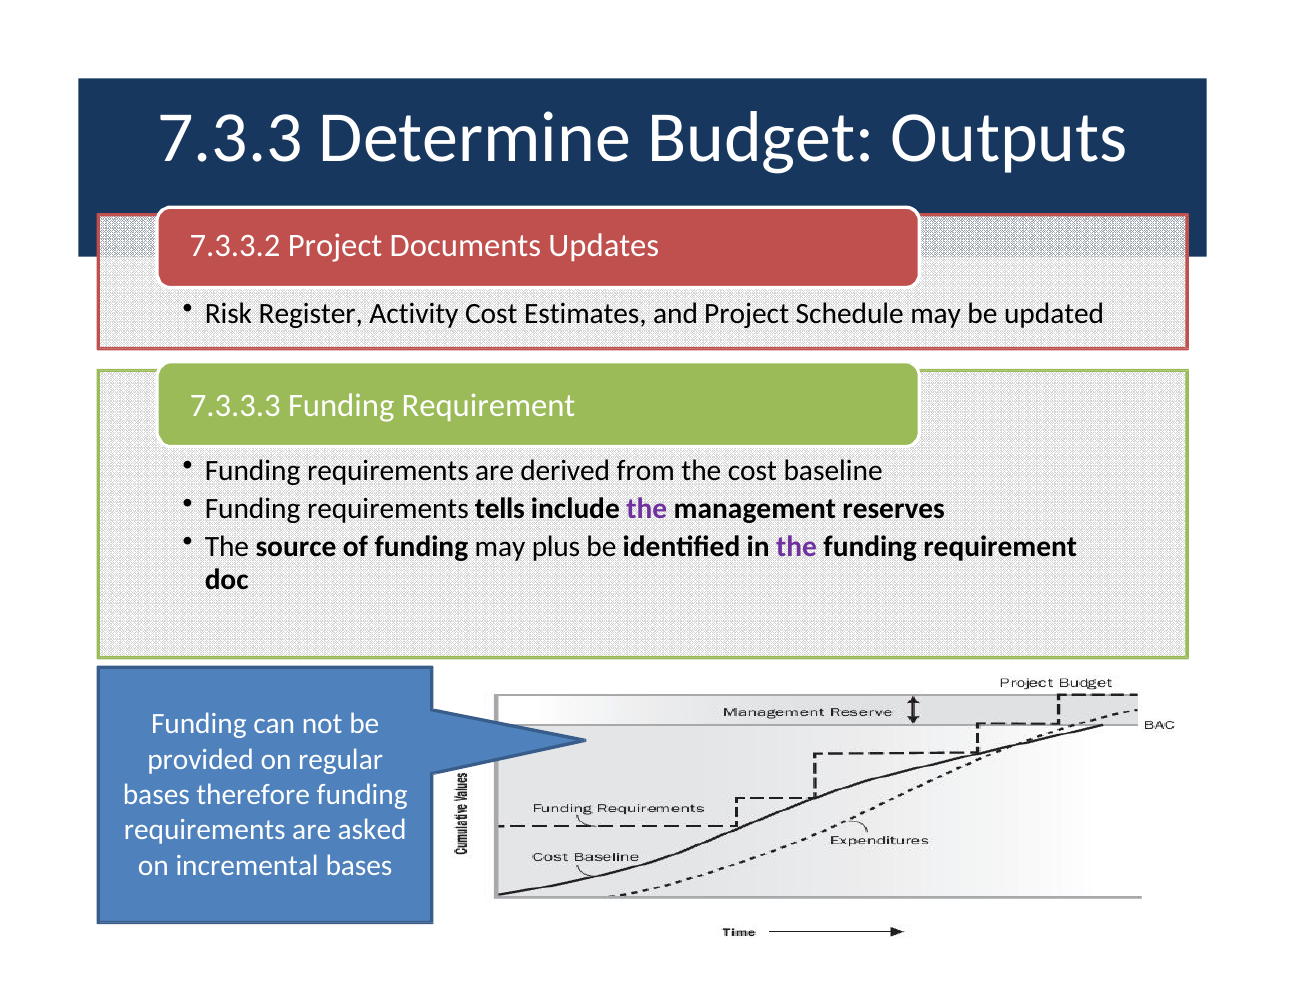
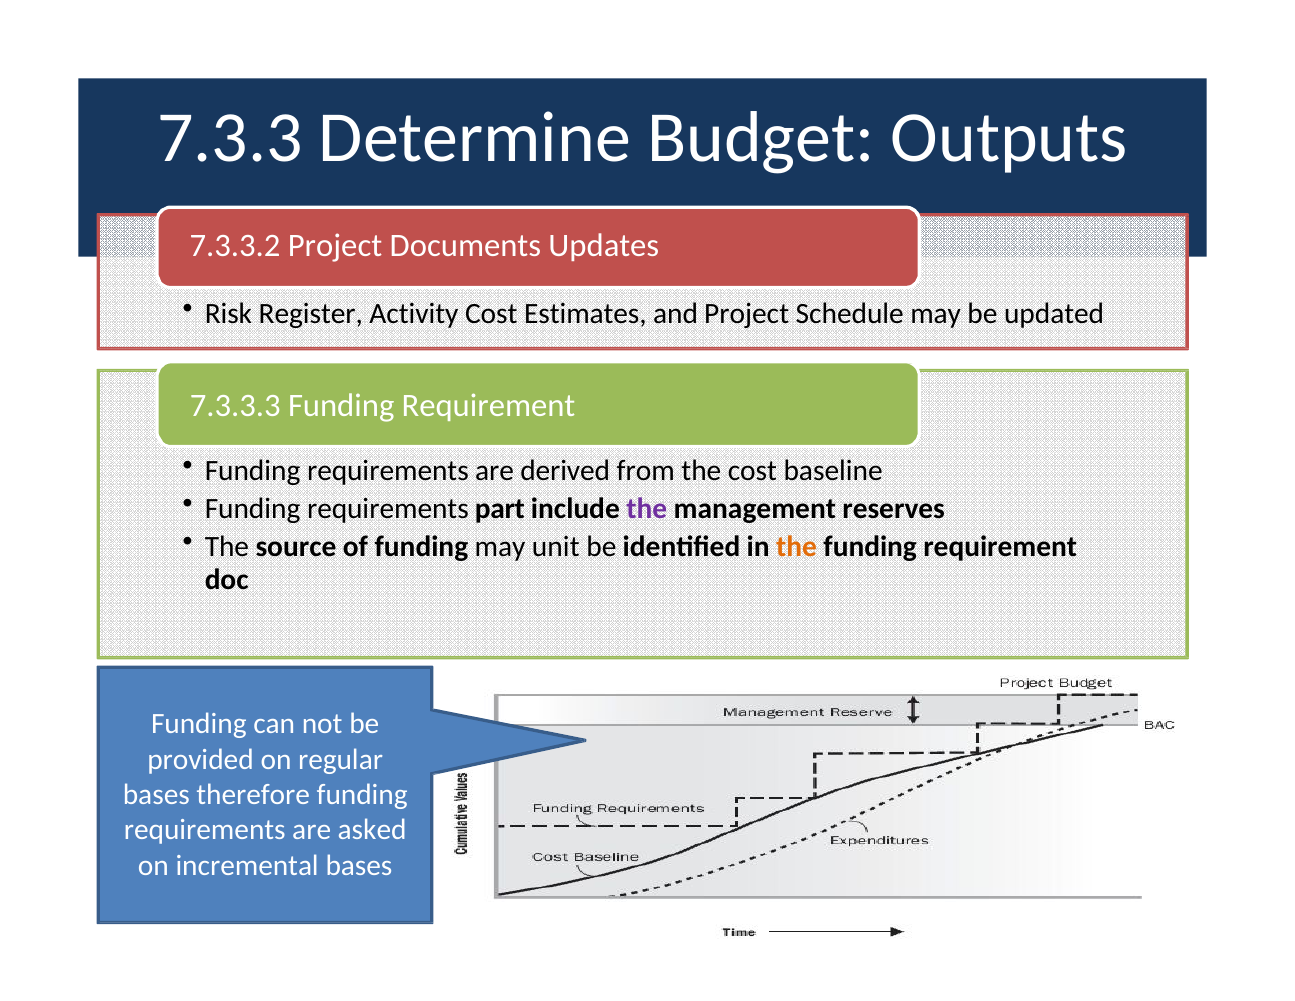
tells: tells -> part
plus: plus -> unit
the at (797, 547) colour: purple -> orange
